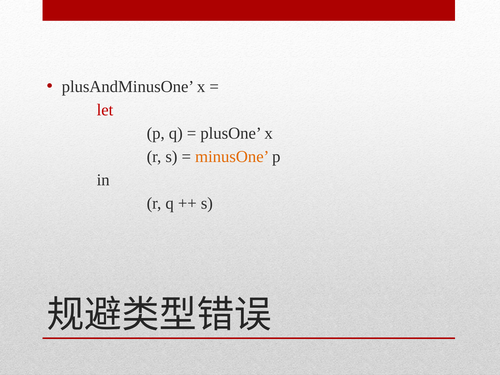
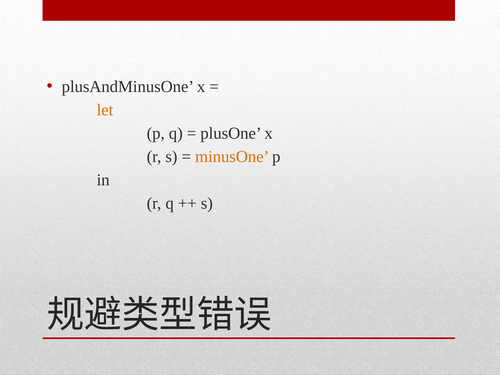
let colour: red -> orange
